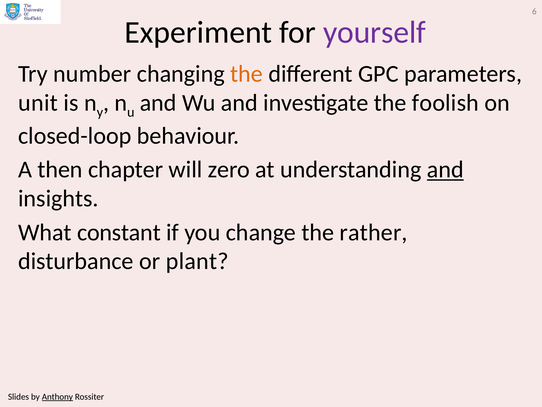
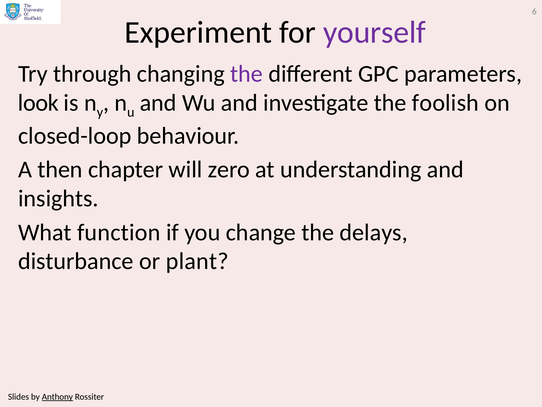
number: number -> through
the at (247, 74) colour: orange -> purple
unit: unit -> look
and at (445, 169) underline: present -> none
constant: constant -> function
rather: rather -> delays
